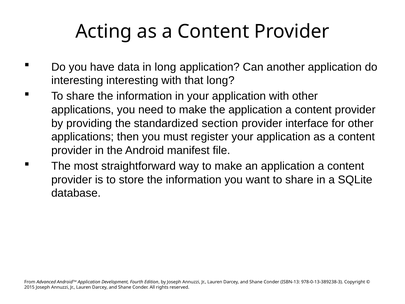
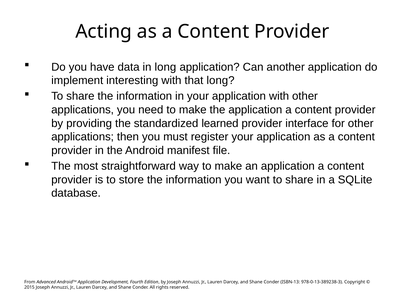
interesting at (77, 80): interesting -> implement
section: section -> learned
